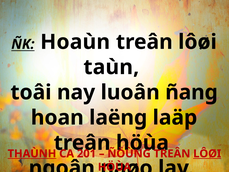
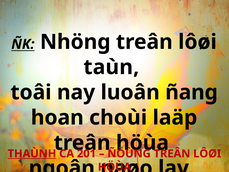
Hoaùn: Hoaùn -> Nhöng
laëng: laëng -> choùi
LÔØI at (207, 153) underline: present -> none
